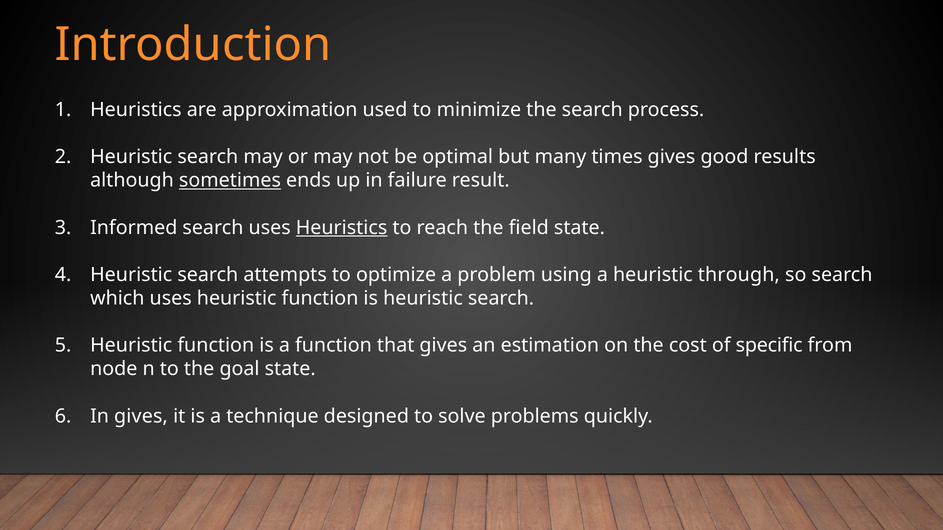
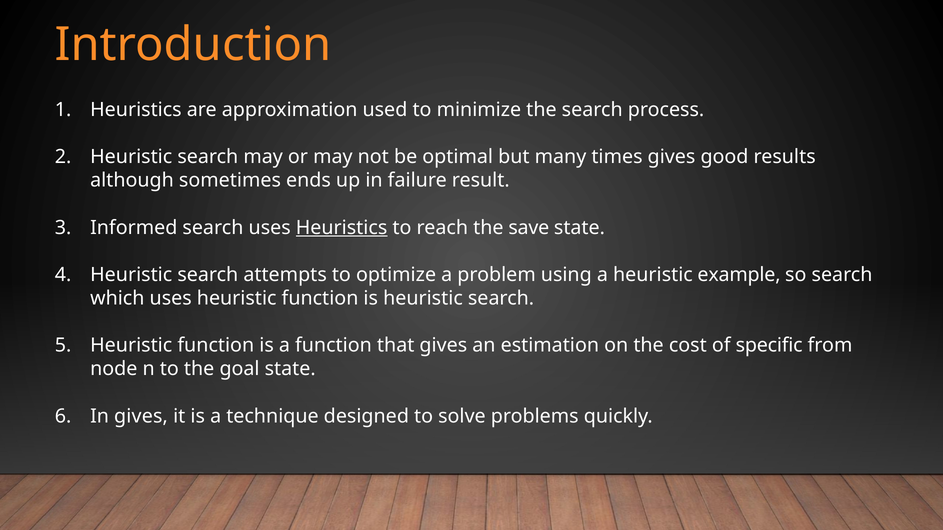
sometimes underline: present -> none
field: field -> save
through: through -> example
